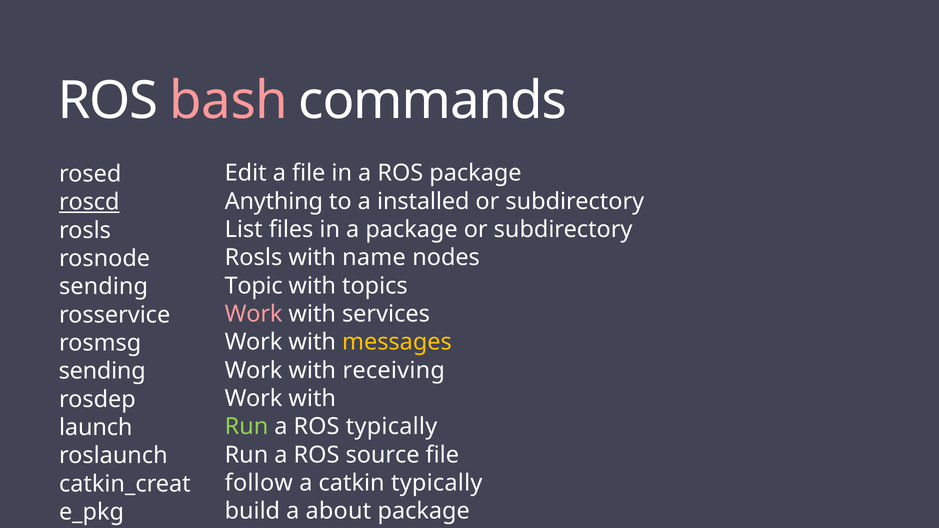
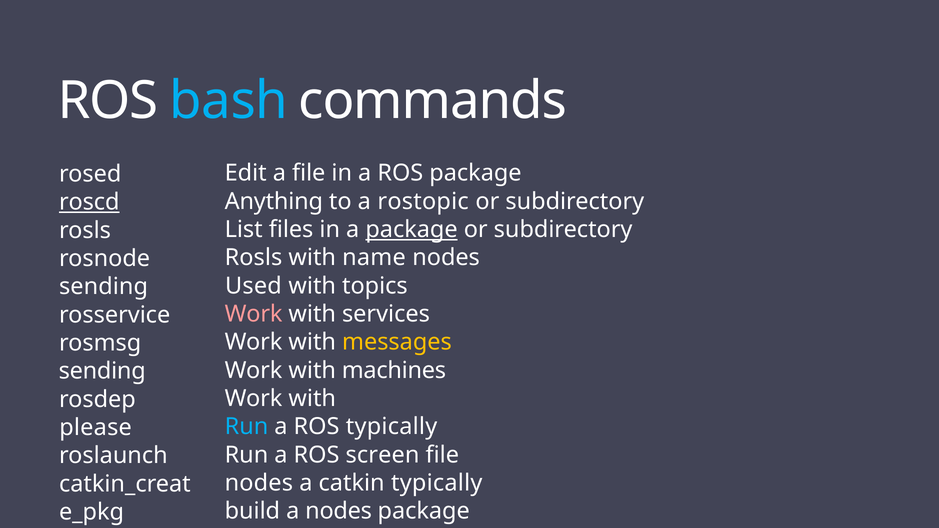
bash colour: pink -> light blue
installed: installed -> rostopic
package at (412, 230) underline: none -> present
Topic: Topic -> Used
receiving: receiving -> machines
Run at (246, 427) colour: light green -> light blue
launch: launch -> please
source: source -> screen
follow at (259, 483): follow -> nodes
a about: about -> nodes
